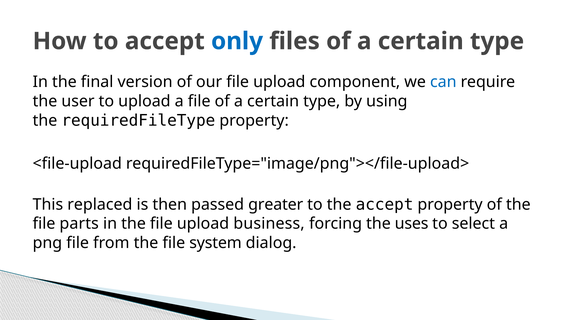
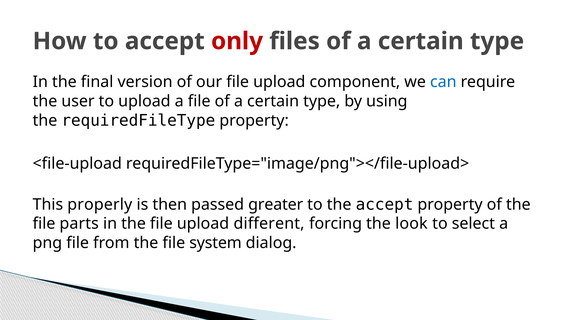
only colour: blue -> red
replaced: replaced -> properly
business: business -> different
uses: uses -> look
